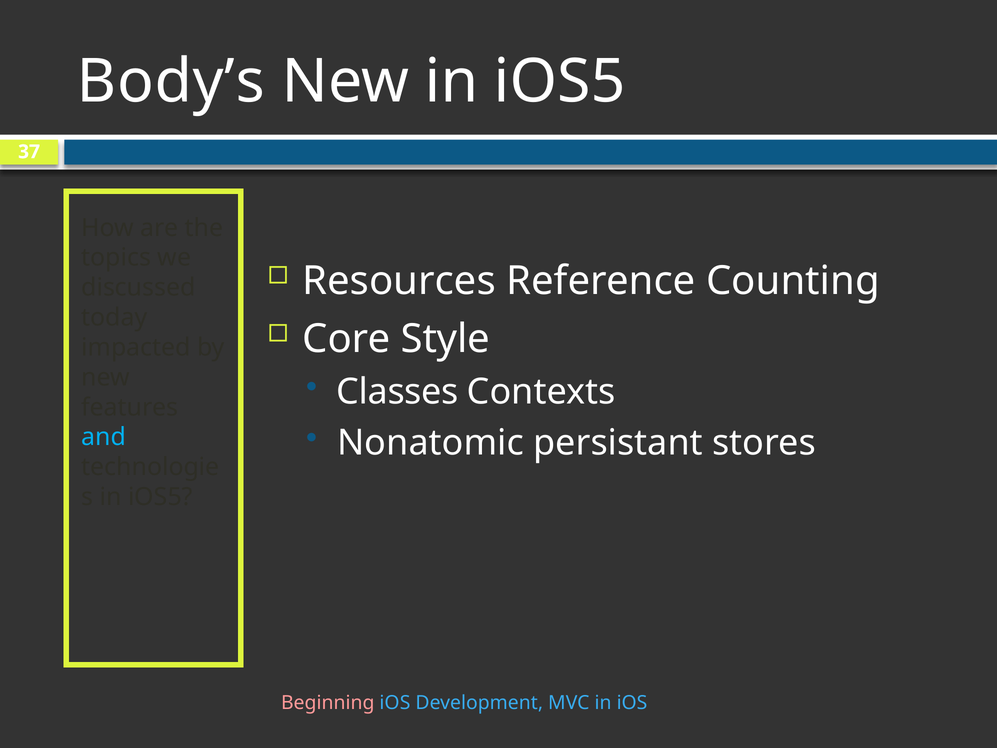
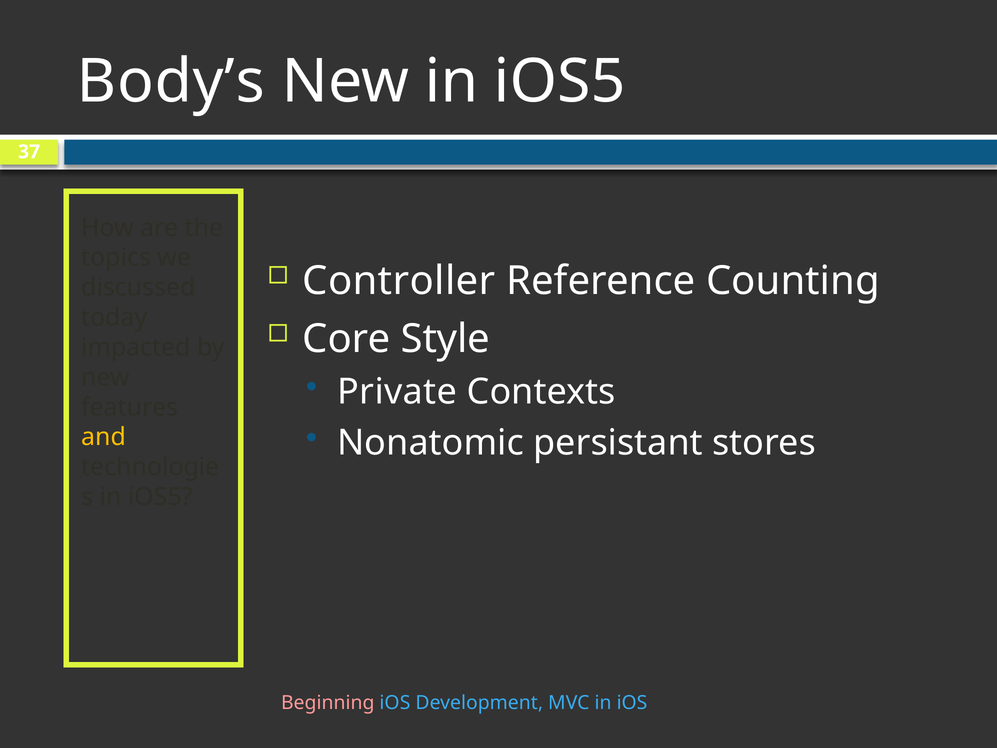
Resources: Resources -> Controller
Classes: Classes -> Private
and colour: light blue -> yellow
